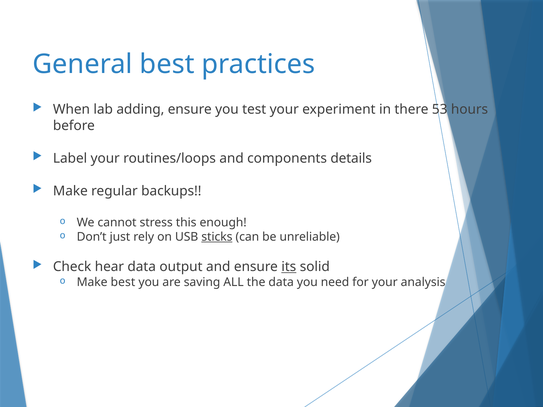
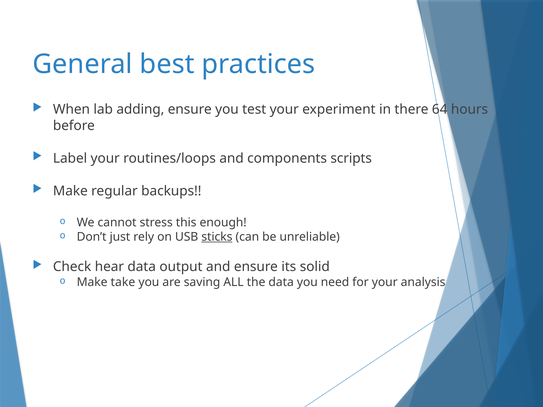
53: 53 -> 64
details: details -> scripts
its underline: present -> none
Make best: best -> take
